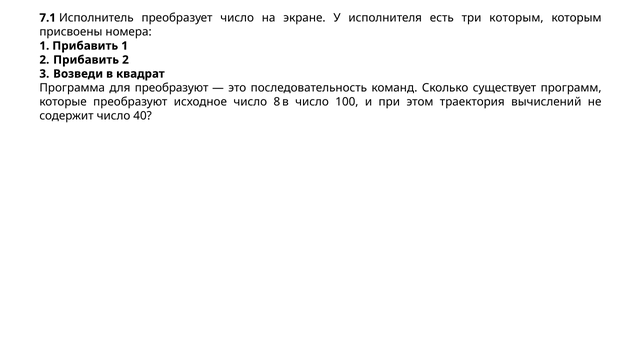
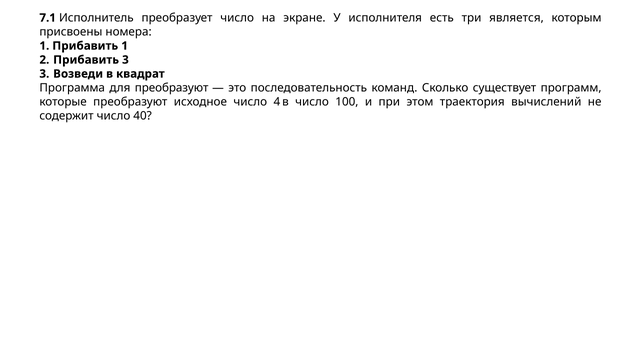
три которым: которым -> является
Прибавить 2: 2 -> 3
8: 8 -> 4
